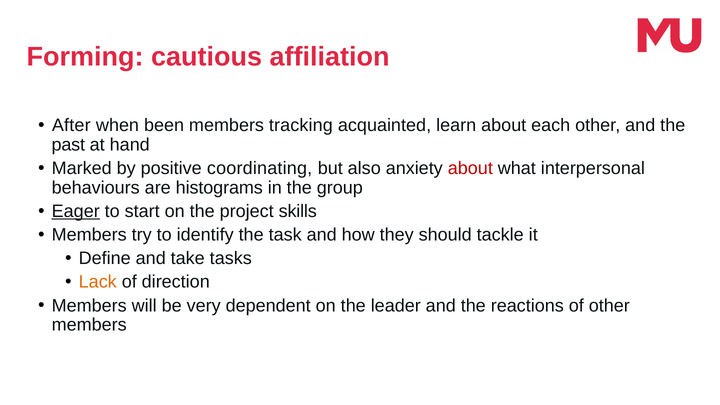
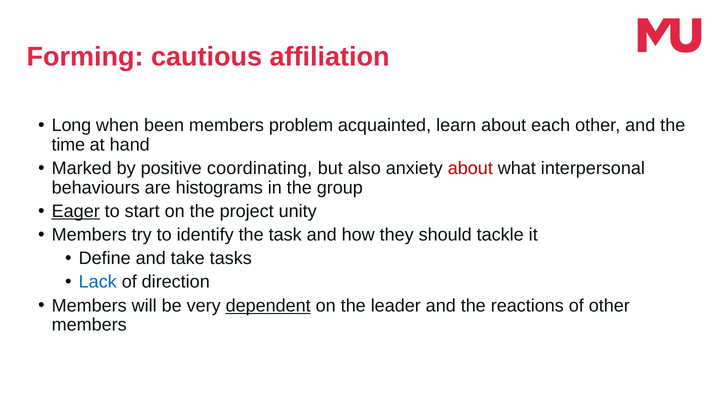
After: After -> Long
tracking: tracking -> problem
past: past -> time
skills: skills -> unity
Lack colour: orange -> blue
dependent underline: none -> present
